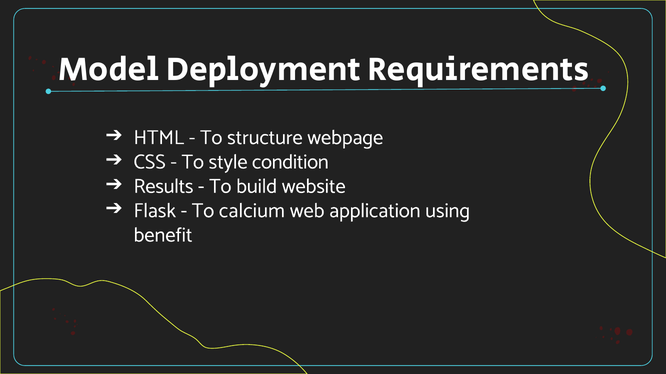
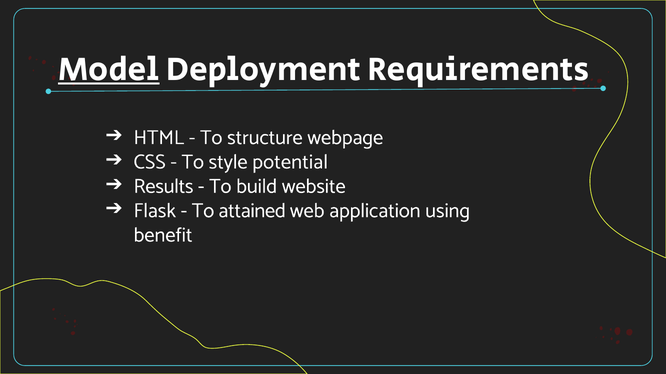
Model underline: none -> present
condition: condition -> potential
calcium: calcium -> attained
